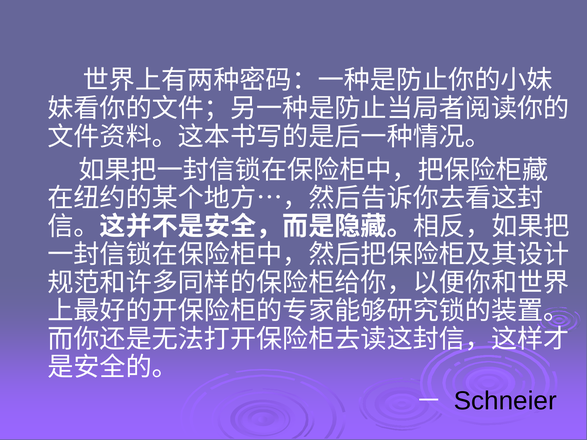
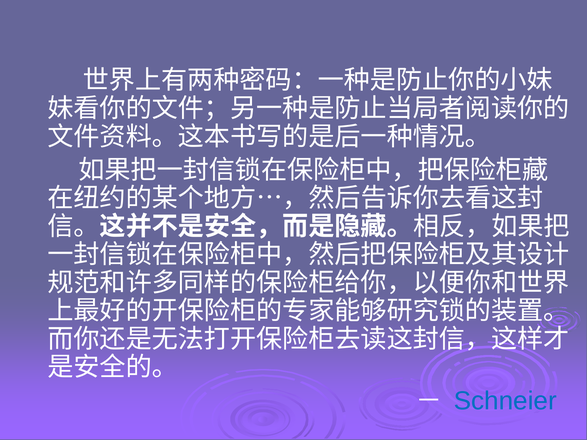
Schneier colour: black -> blue
